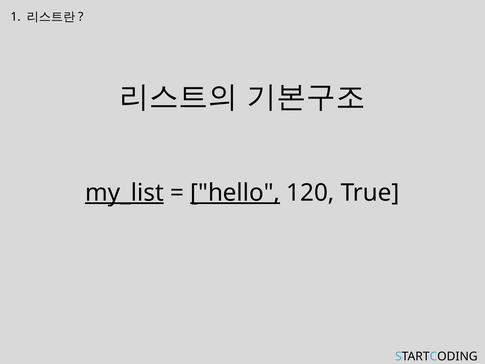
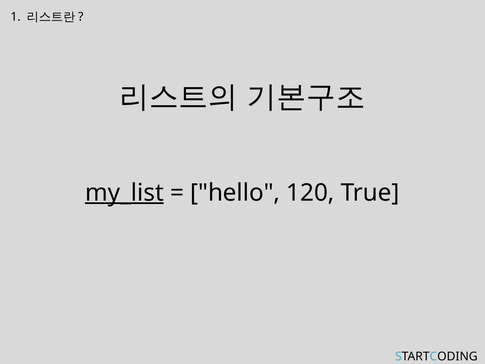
hello underline: present -> none
